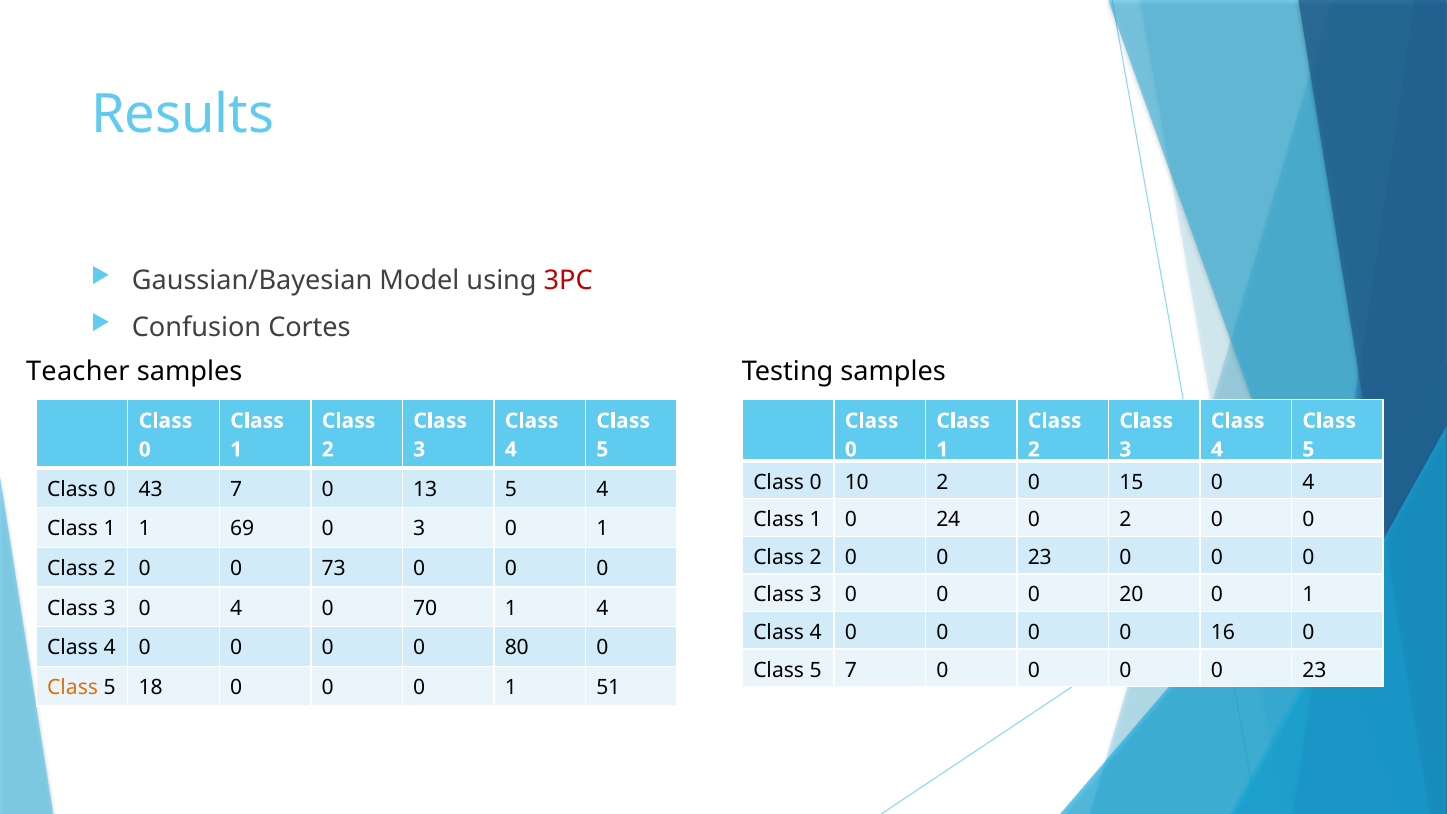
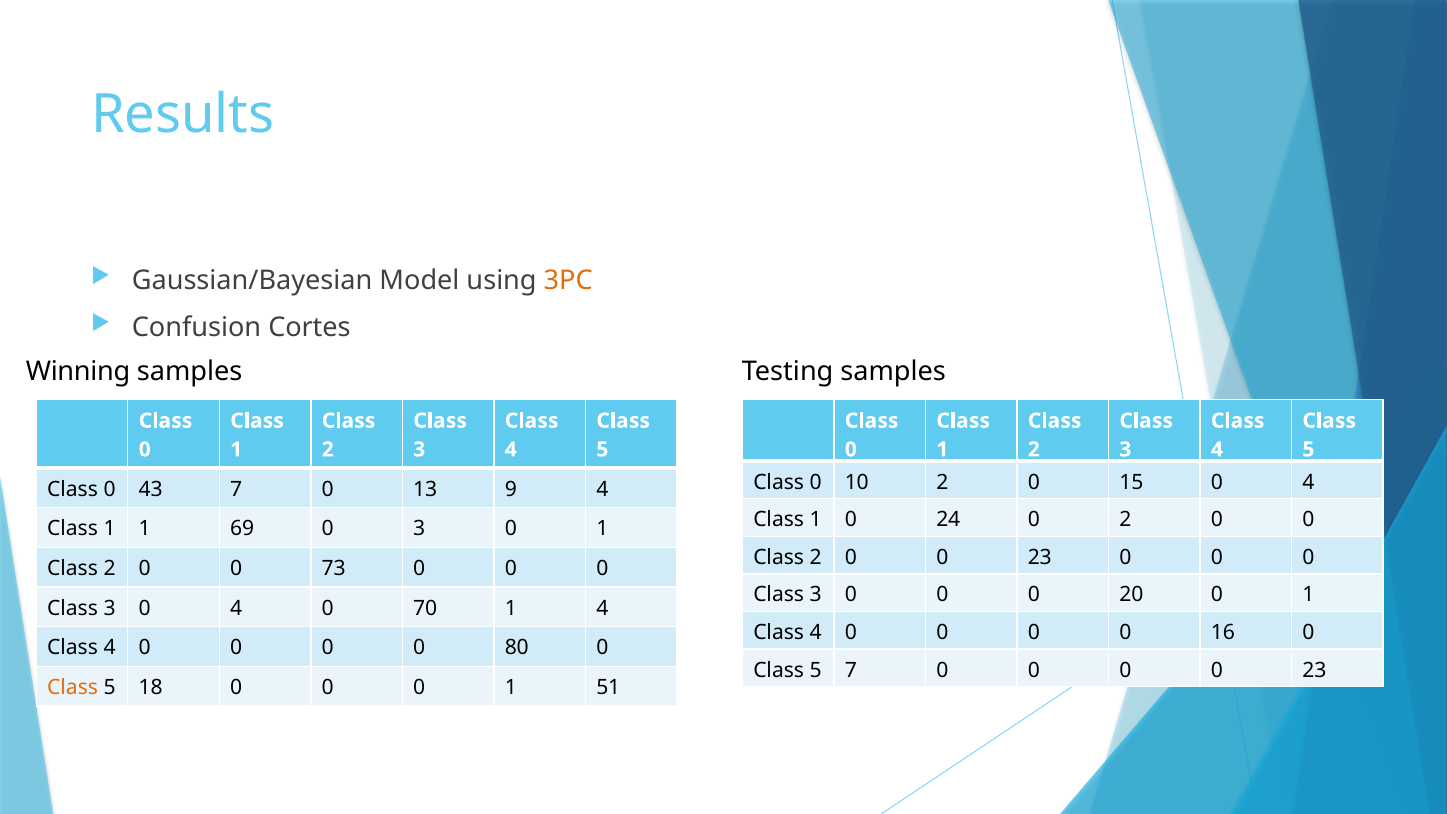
3PC colour: red -> orange
Teacher: Teacher -> Winning
13 5: 5 -> 9
